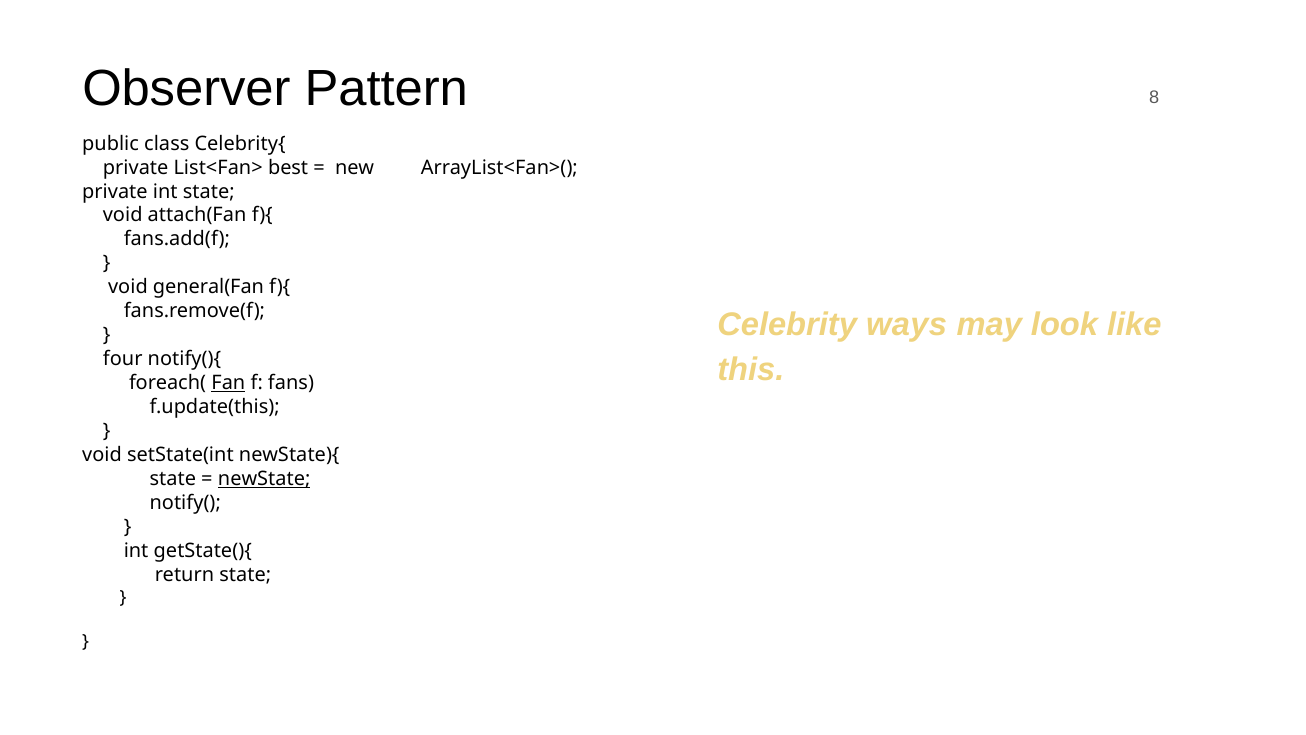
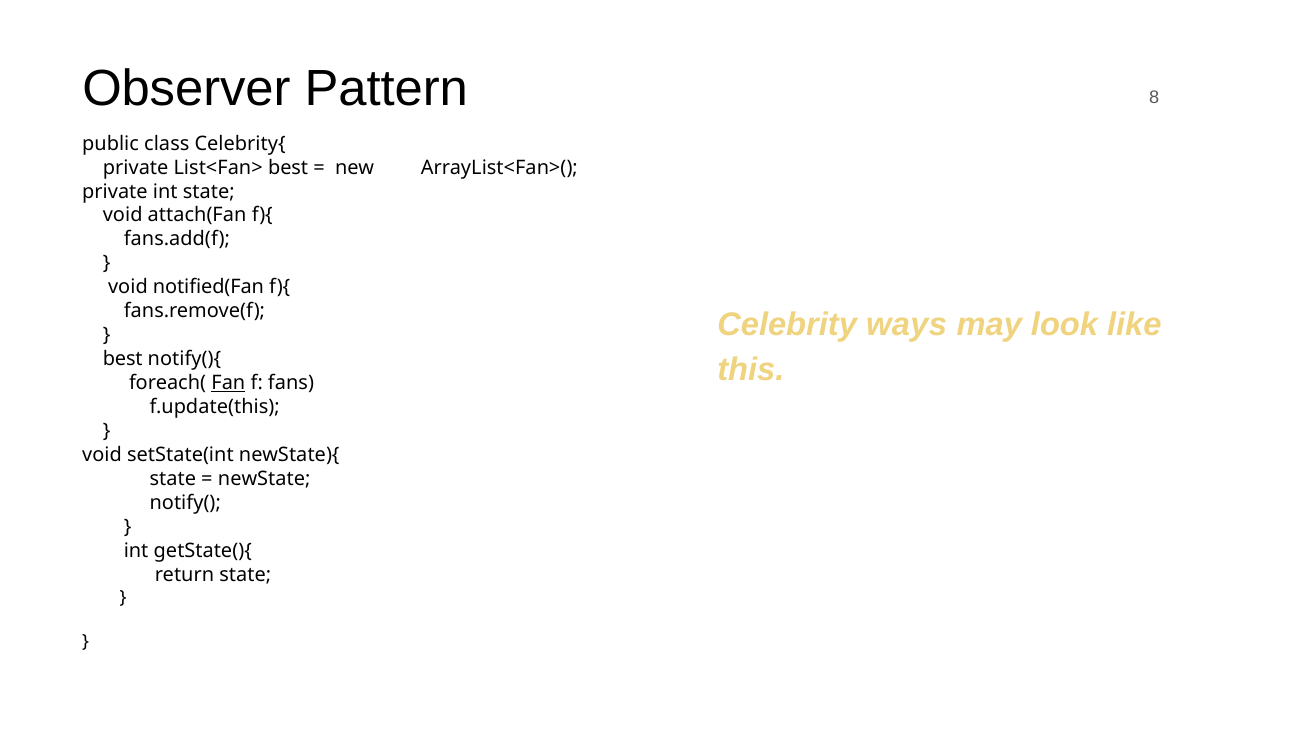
general(Fan: general(Fan -> notified(Fan
four at (123, 359): four -> best
newState underline: present -> none
